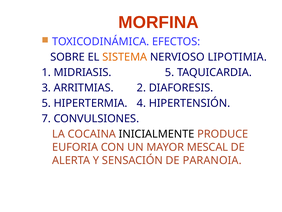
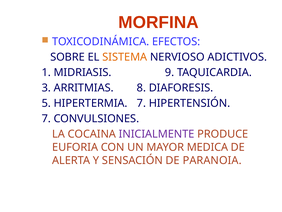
LIPOTIMIA: LIPOTIMIA -> ADICTIVOS
MIDRIASIS 5: 5 -> 9
2: 2 -> 8
HIPERTERMIA 4: 4 -> 7
INICIALMENTE colour: black -> purple
MESCAL: MESCAL -> MEDICA
